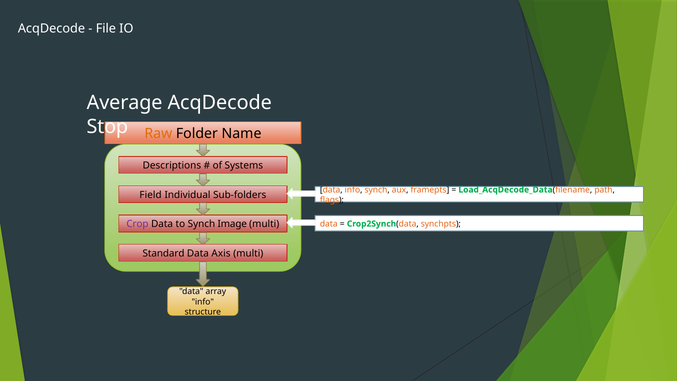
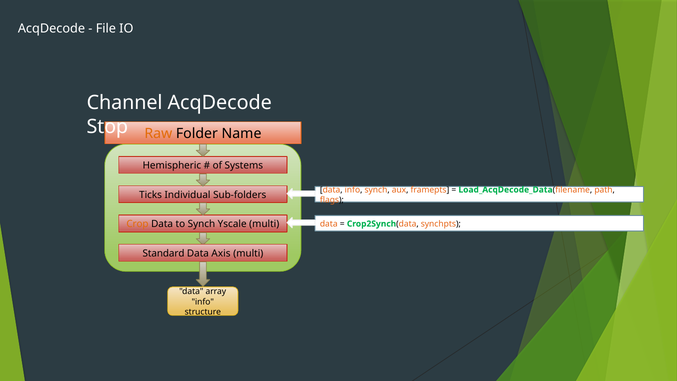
Average: Average -> Channel
Descriptions: Descriptions -> Hemispheric
Field: Field -> Ticks
Crop colour: purple -> orange
Image: Image -> Yscale
